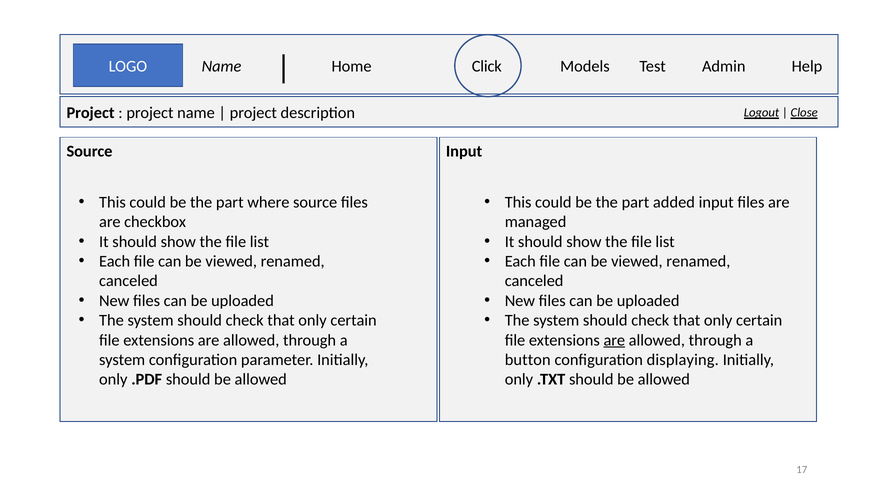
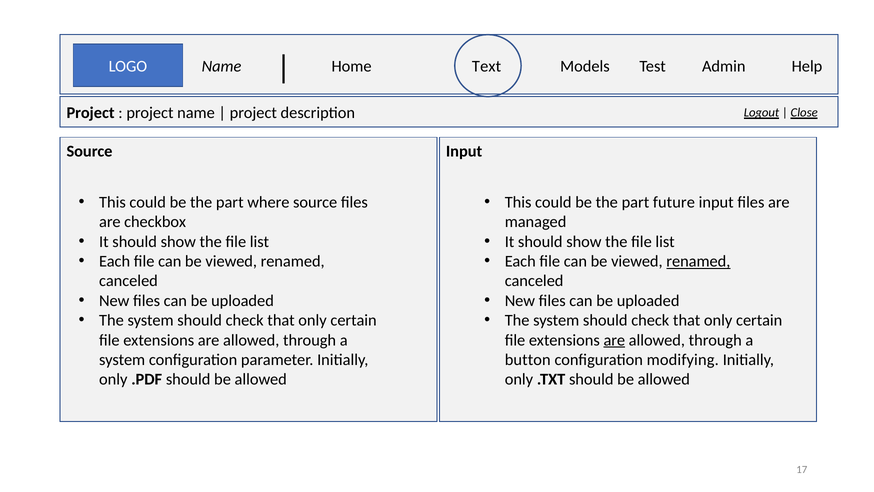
Click: Click -> Text
added: added -> future
renamed at (698, 261) underline: none -> present
displaying: displaying -> modifying
